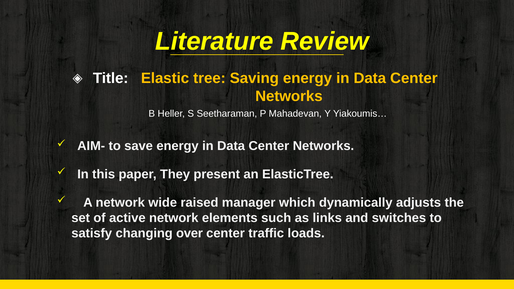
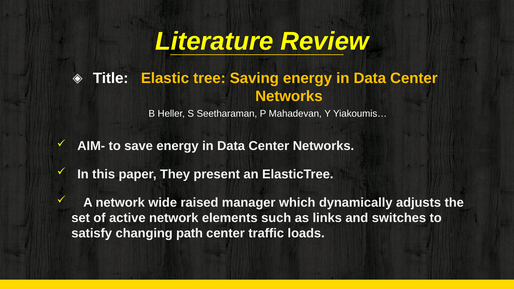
over: over -> path
